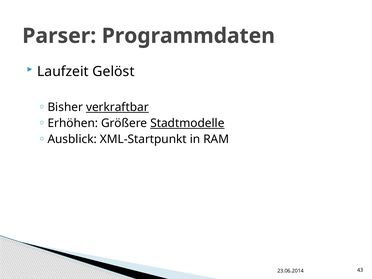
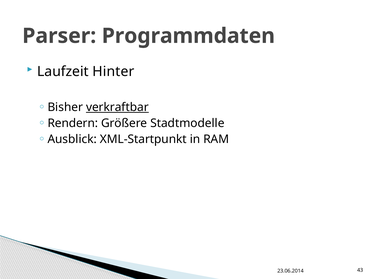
Gelöst: Gelöst -> Hinter
Erhöhen: Erhöhen -> Rendern
Stadtmodelle underline: present -> none
